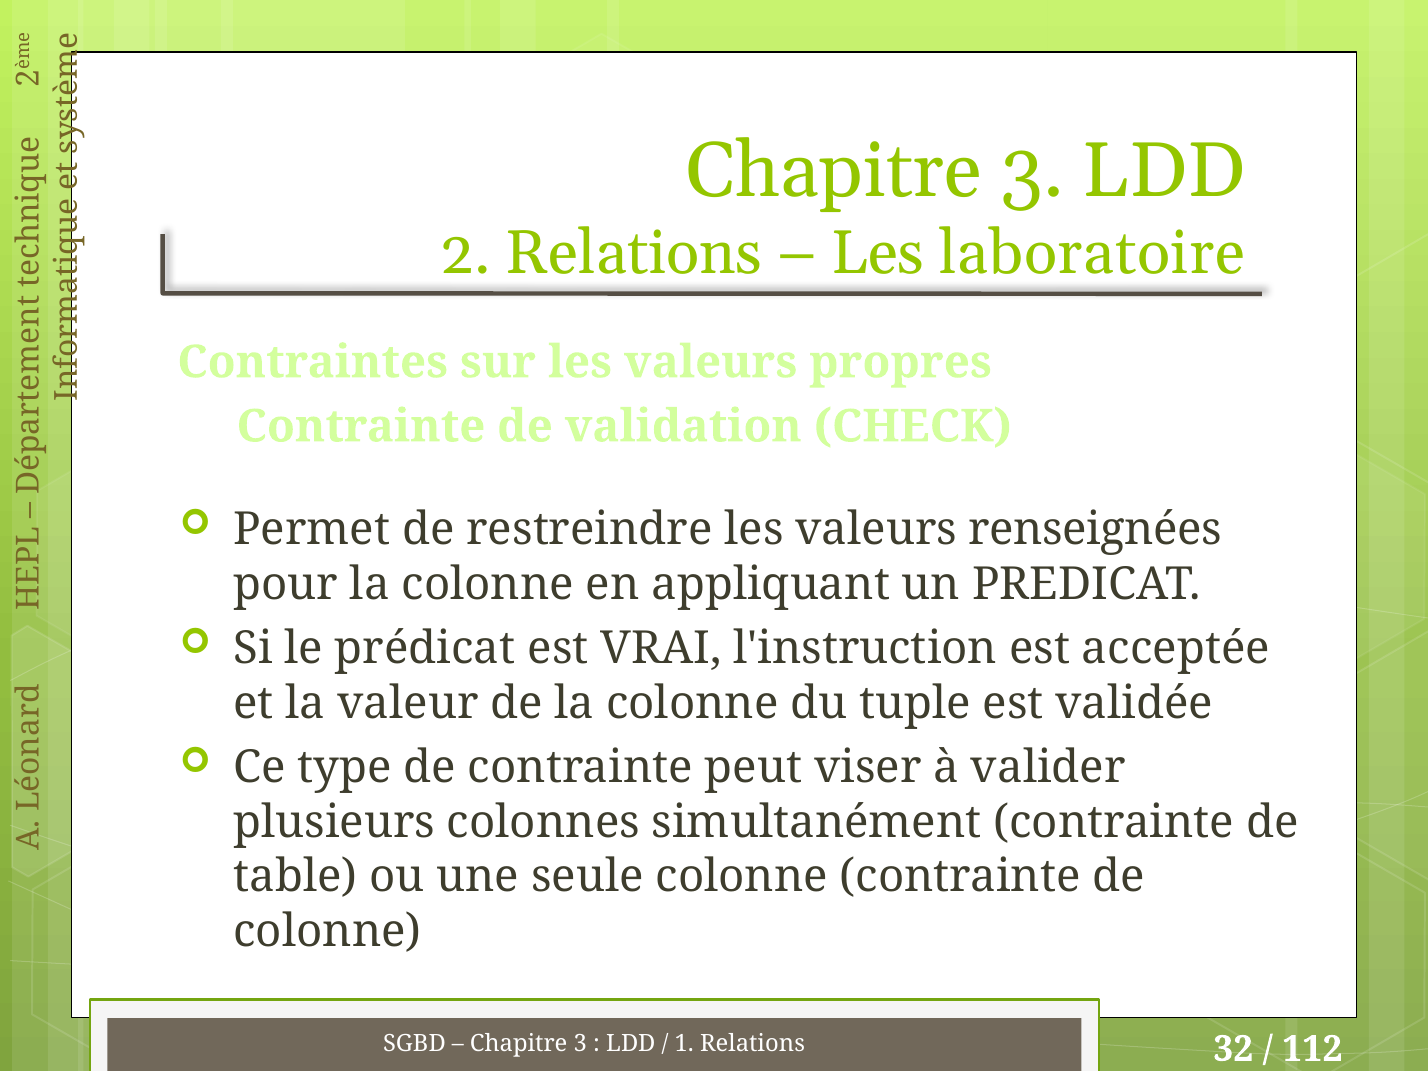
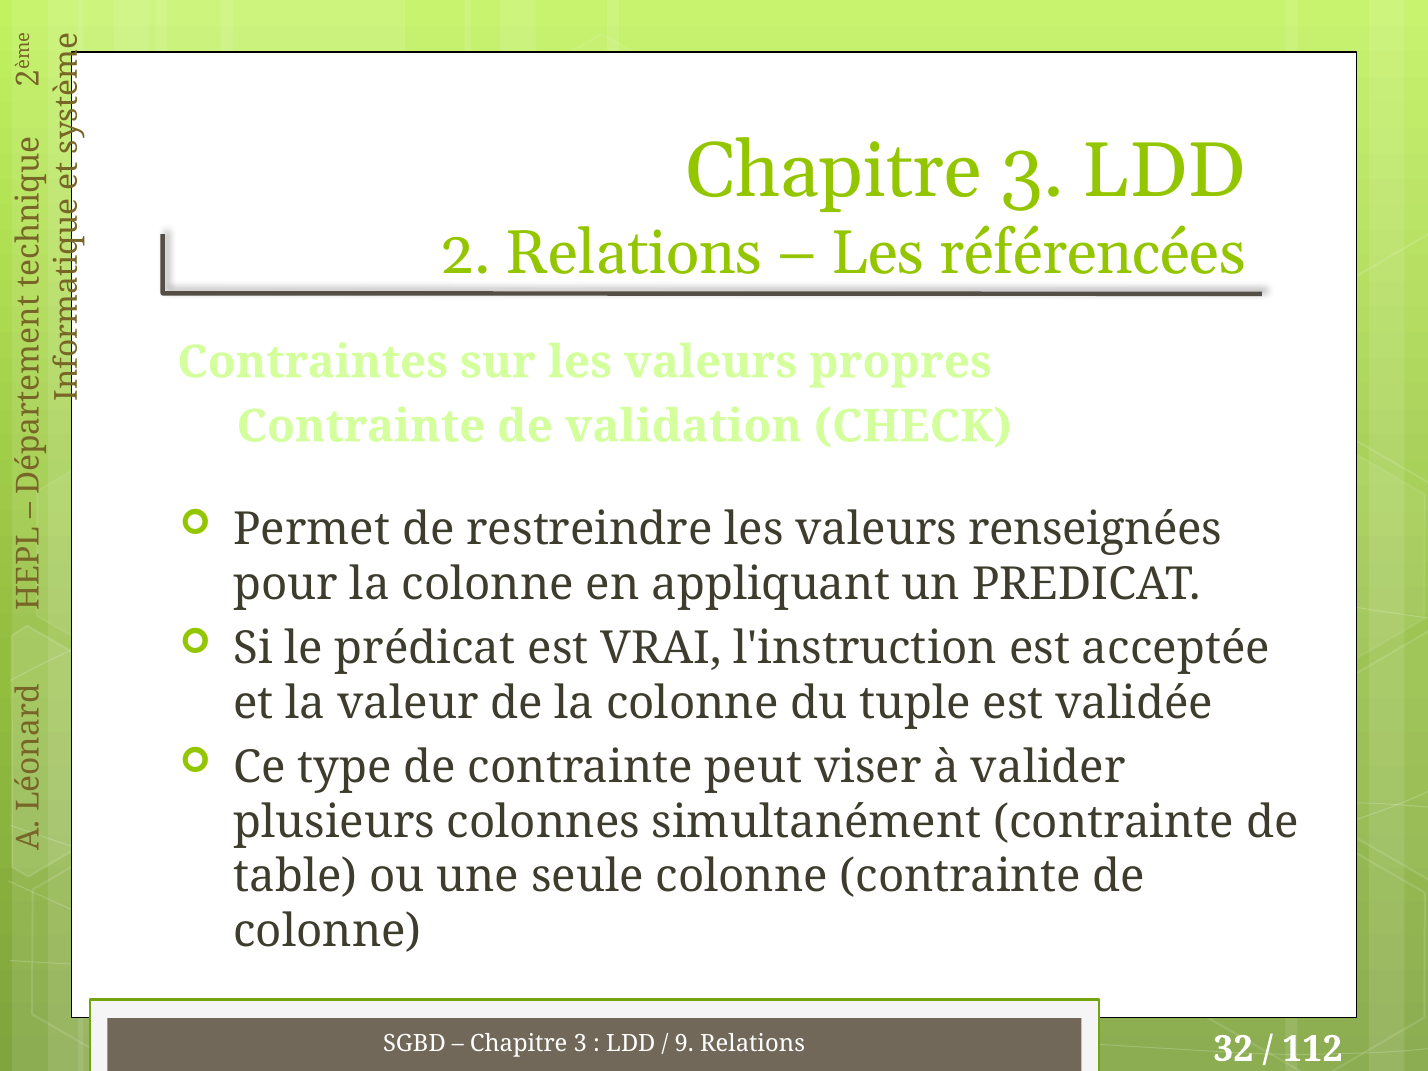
laboratoire: laboratoire -> référencées
1: 1 -> 9
